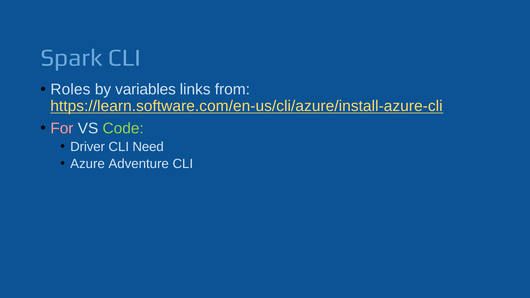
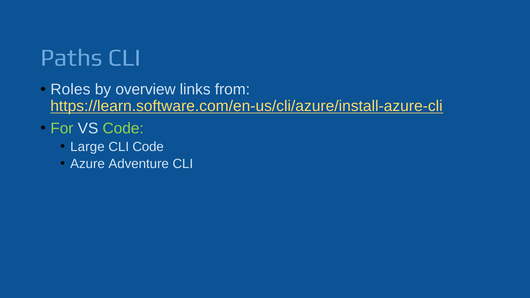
Spark: Spark -> Paths
variables: variables -> overview
For colour: pink -> light green
Driver: Driver -> Large
CLI Need: Need -> Code
